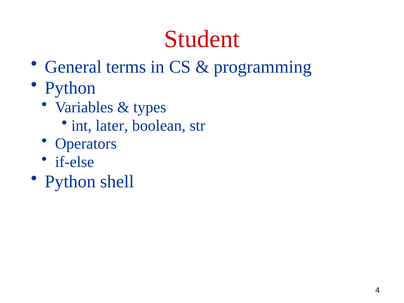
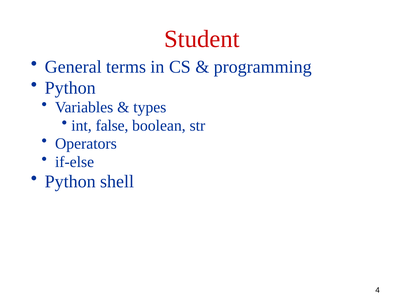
later: later -> false
